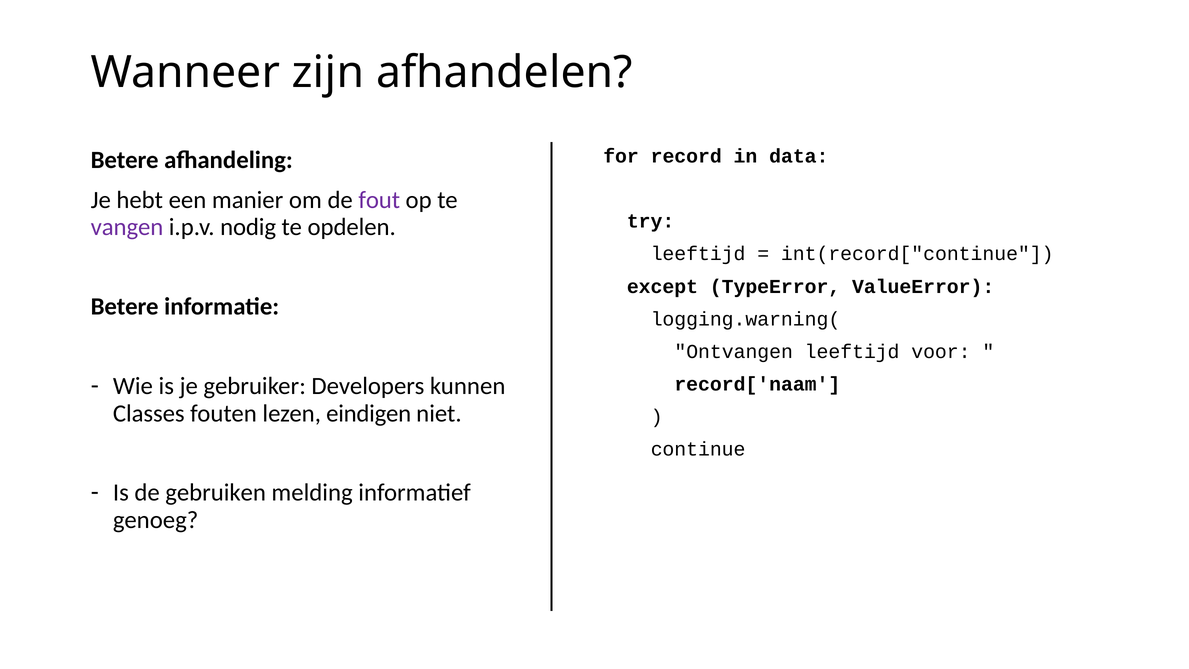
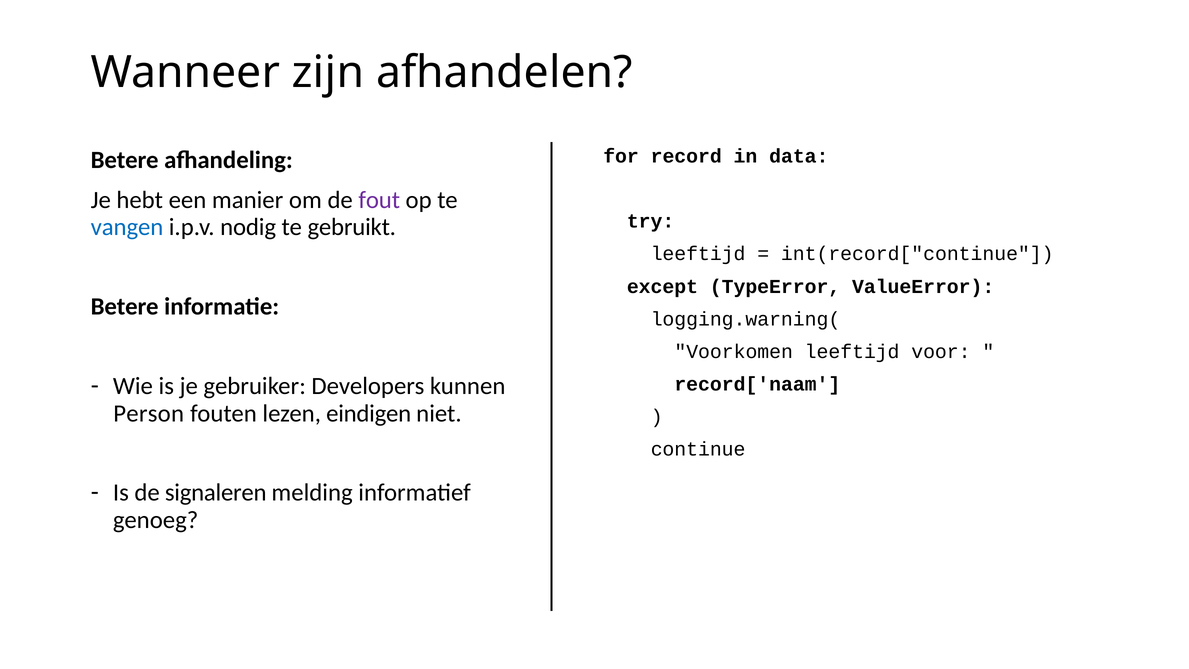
vangen colour: purple -> blue
opdelen: opdelen -> gebruikt
Ontvangen: Ontvangen -> Voorkomen
Classes: Classes -> Person
gebruiken: gebruiken -> signaleren
